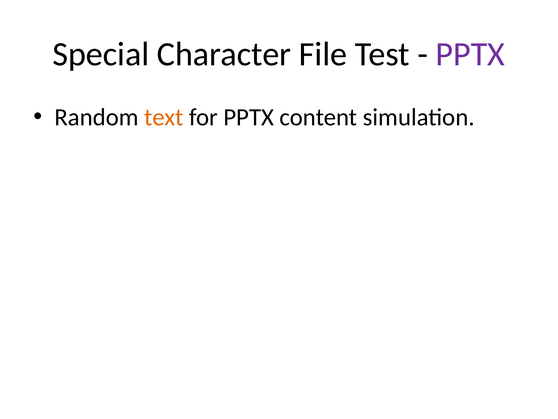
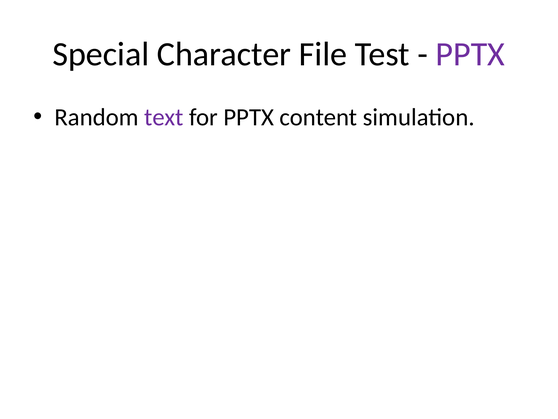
text colour: orange -> purple
